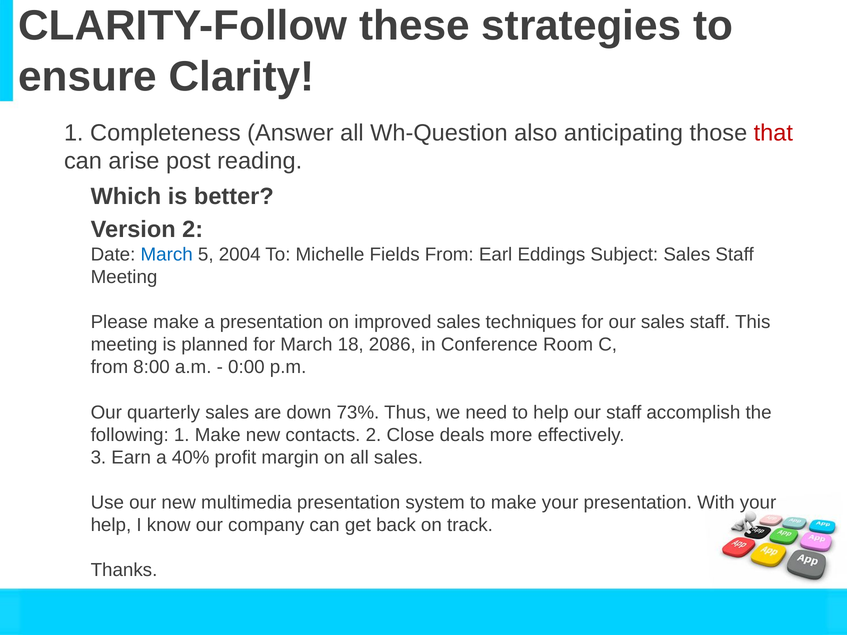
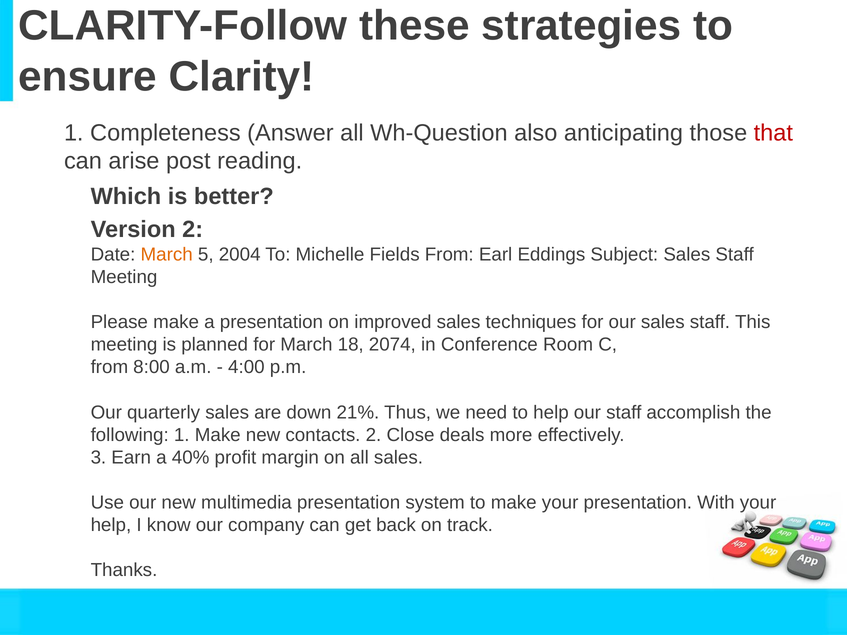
March at (167, 254) colour: blue -> orange
2086: 2086 -> 2074
0:00: 0:00 -> 4:00
73%: 73% -> 21%
